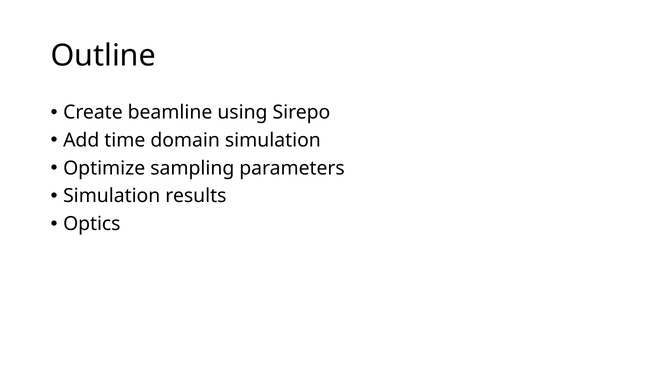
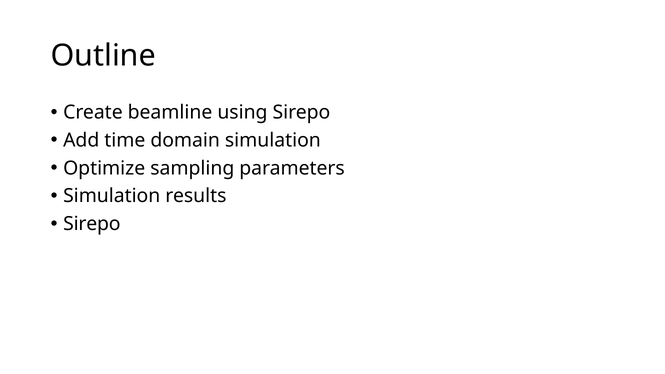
Optics at (92, 224): Optics -> Sirepo
